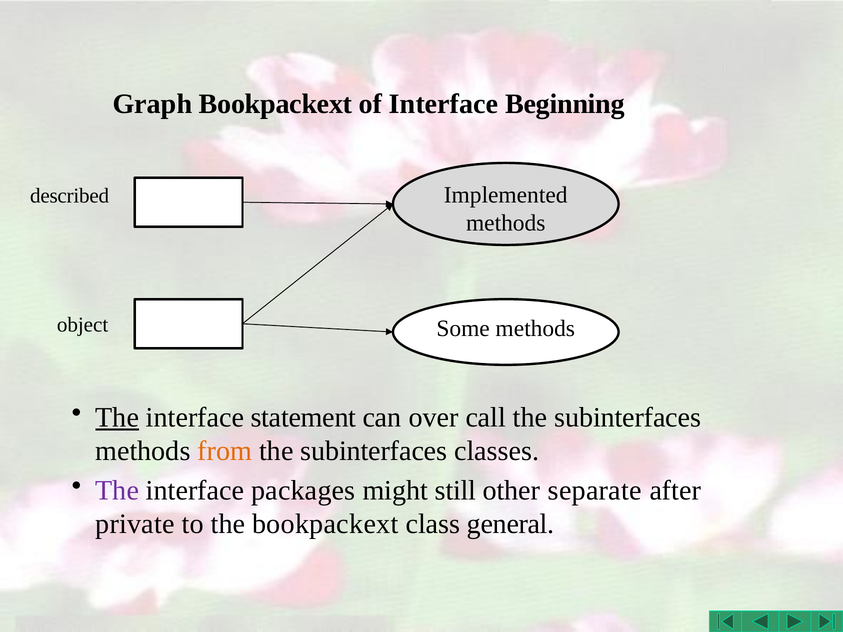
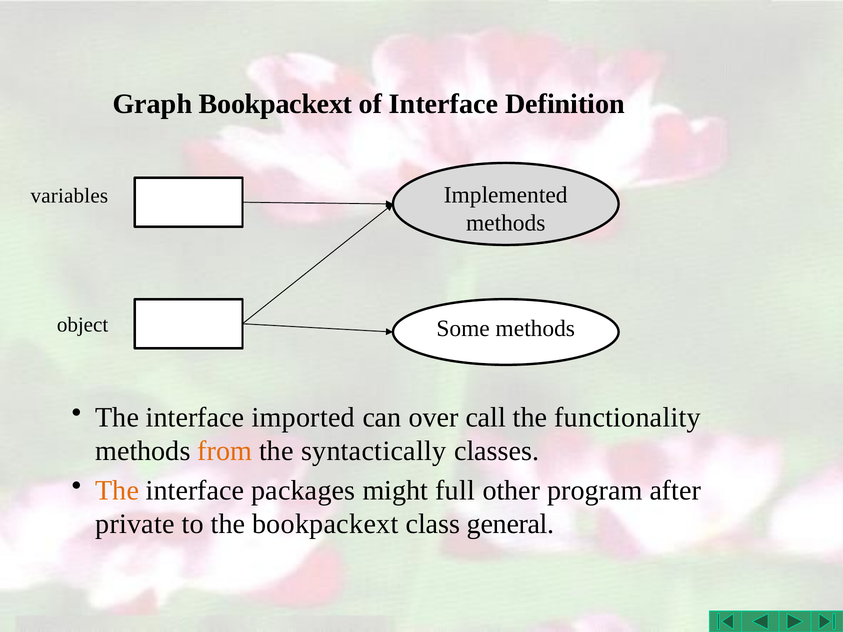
Beginning: Beginning -> Definition
described: described -> variables
The at (117, 418) underline: present -> none
statement: statement -> imported
call the subinterfaces: subinterfaces -> functionality
subinterfaces at (374, 451): subinterfaces -> syntactically
The at (117, 491) colour: purple -> orange
still: still -> full
separate: separate -> program
